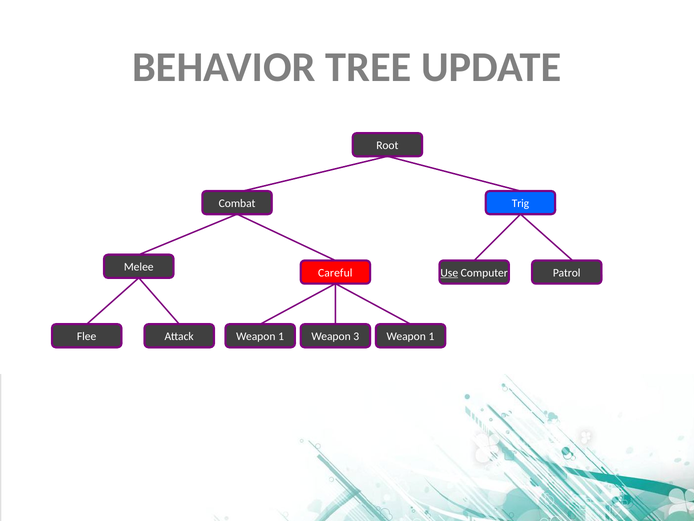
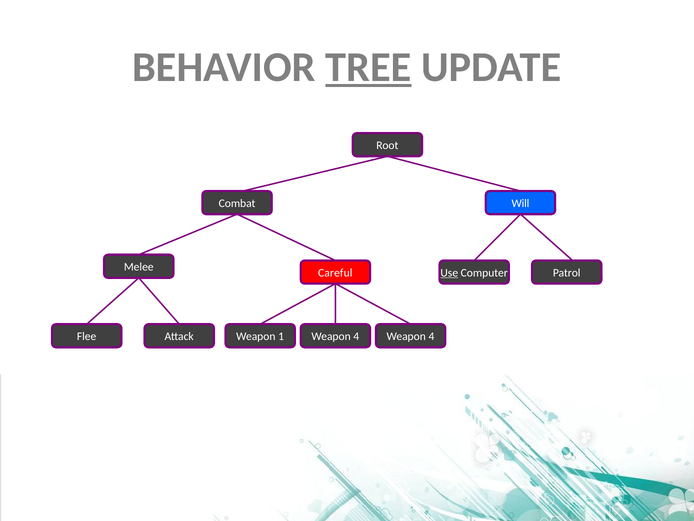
TREE underline: none -> present
Trig: Trig -> Will
3 at (356, 336): 3 -> 4
1 at (431, 336): 1 -> 4
